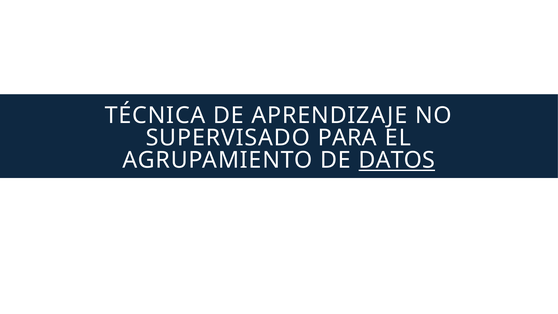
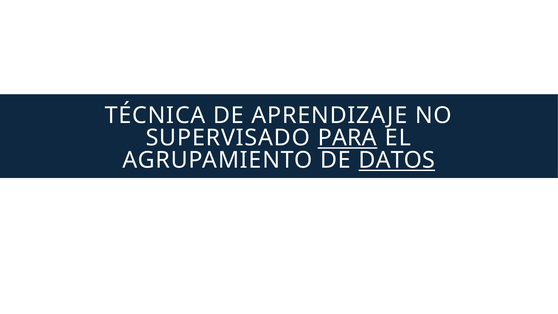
PARA underline: none -> present
